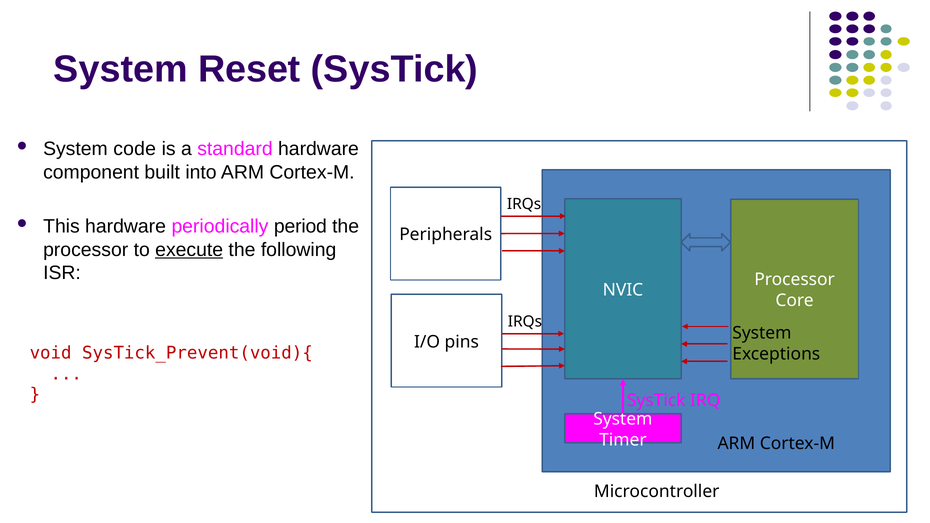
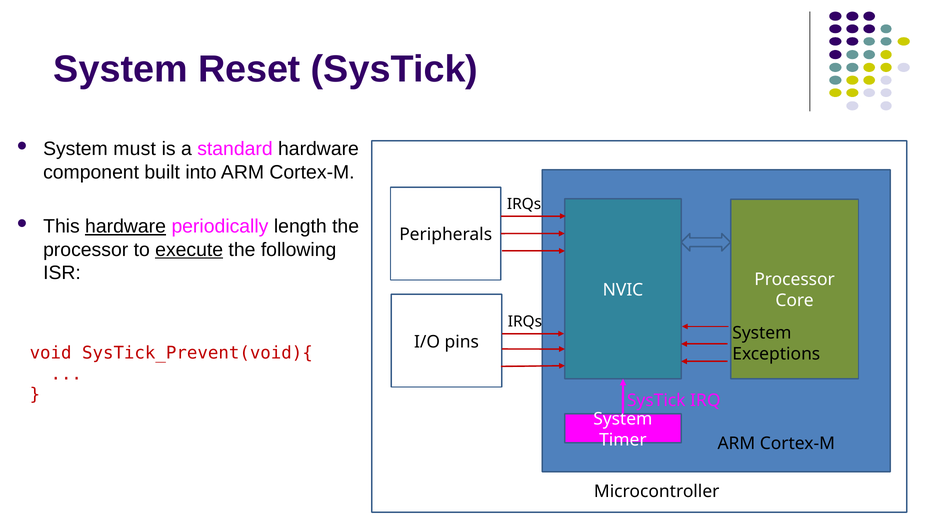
code: code -> must
hardware at (126, 226) underline: none -> present
period: period -> length
